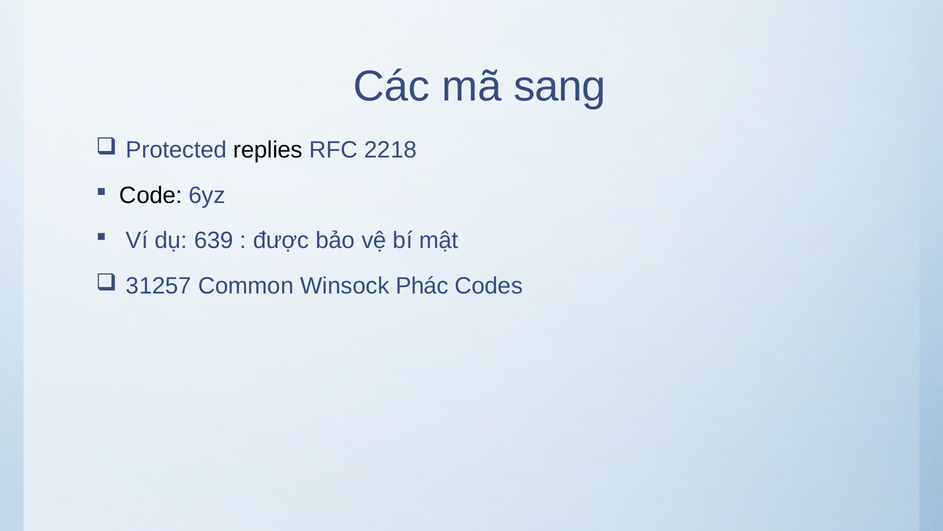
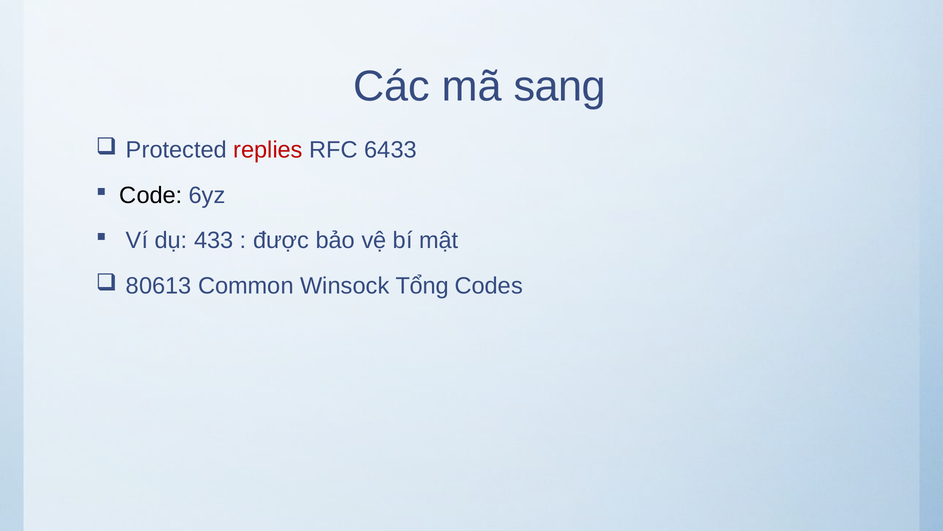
replies colour: black -> red
2218: 2218 -> 6433
639: 639 -> 433
31257: 31257 -> 80613
Phác: Phác -> Tổng
